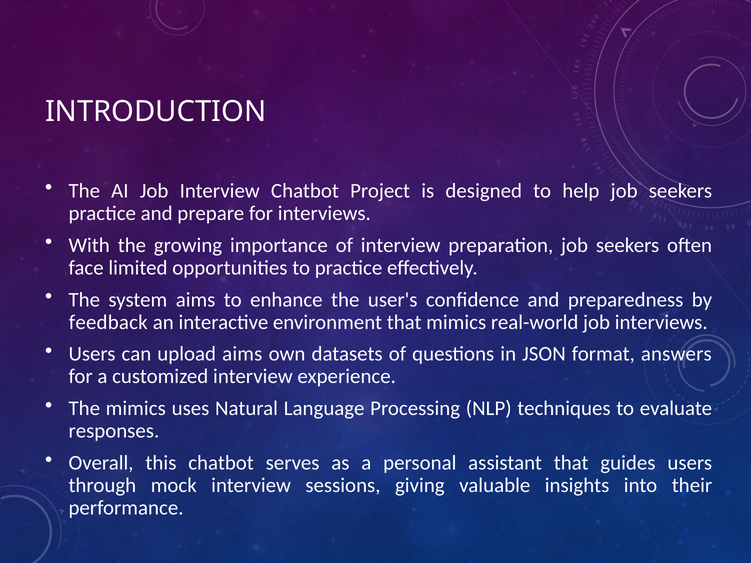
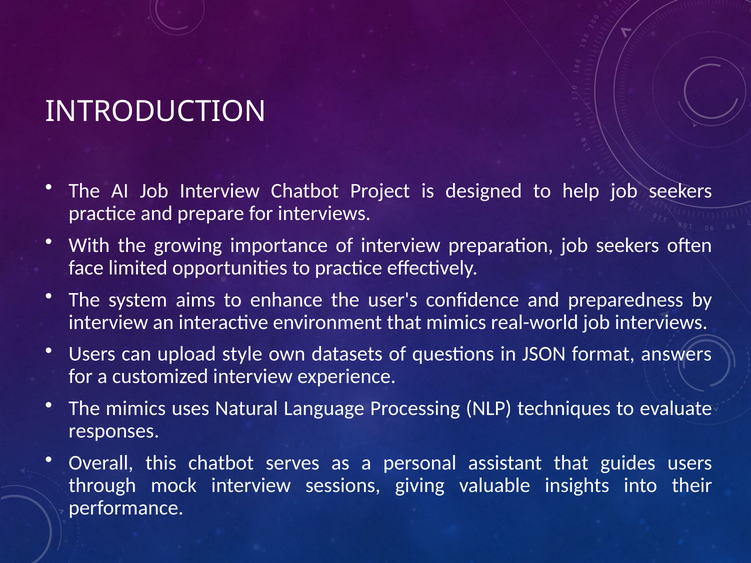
feedback at (108, 322): feedback -> interview
upload aims: aims -> style
